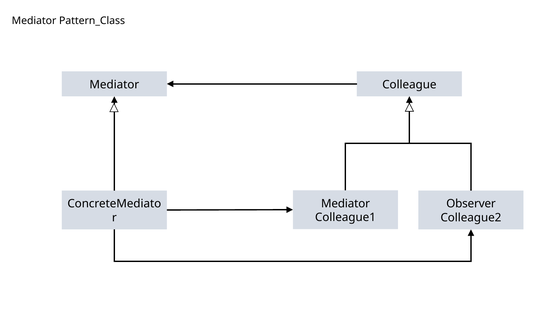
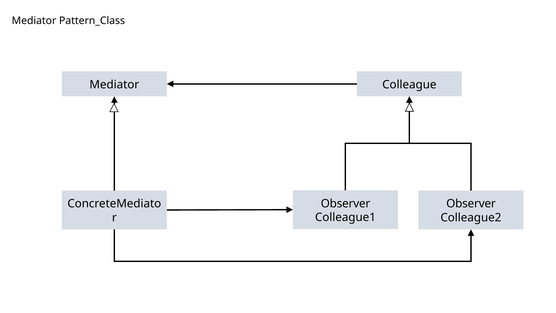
Mediator at (346, 203): Mediator -> Observer
